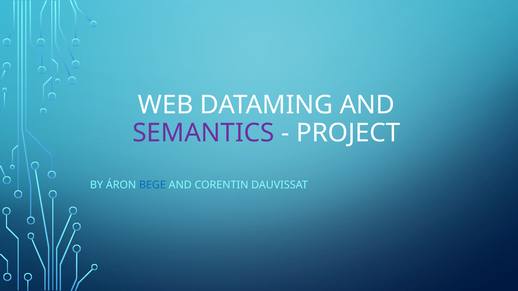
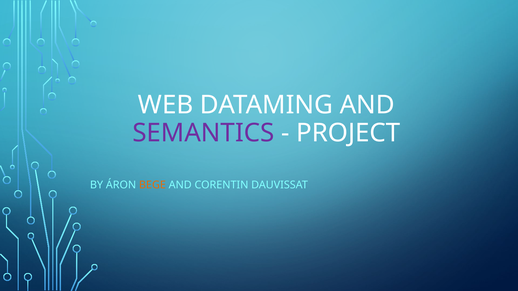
BEGE colour: blue -> orange
